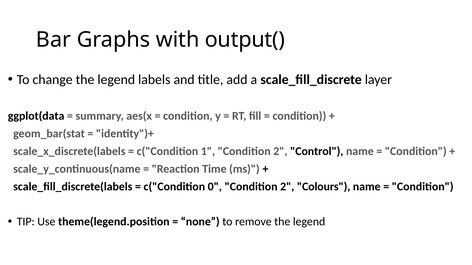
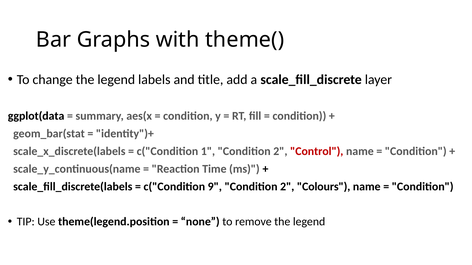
output(: output( -> theme(
Control colour: black -> red
0: 0 -> 9
